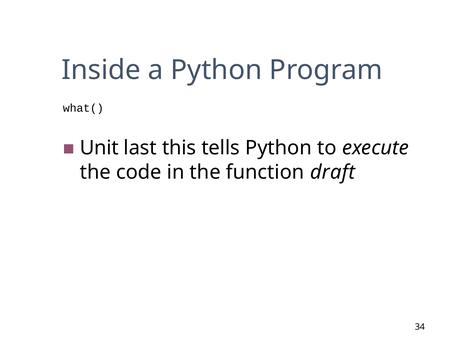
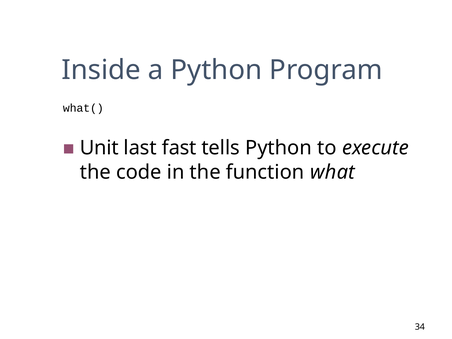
this: this -> fast
draft: draft -> what
